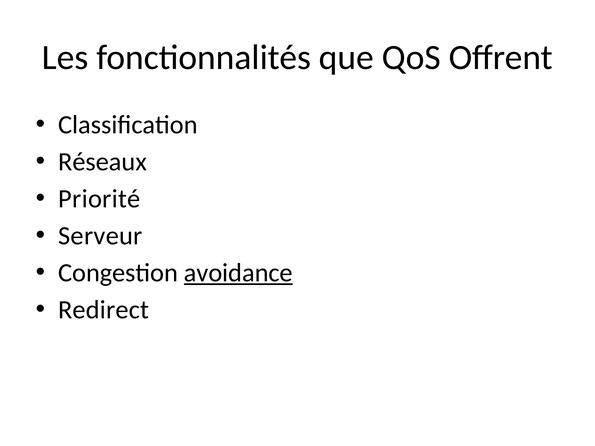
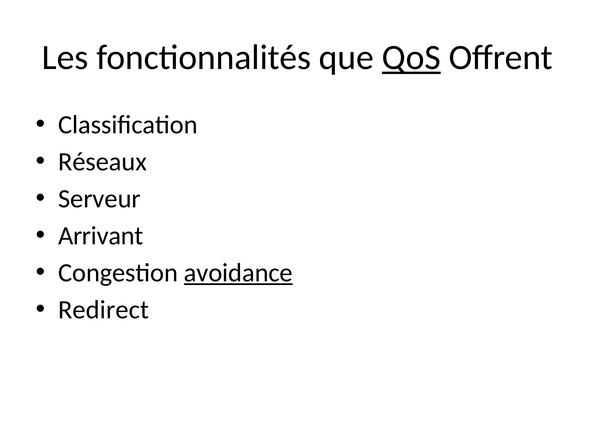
QoS underline: none -> present
Priorité: Priorité -> Serveur
Serveur: Serveur -> Arrivant
